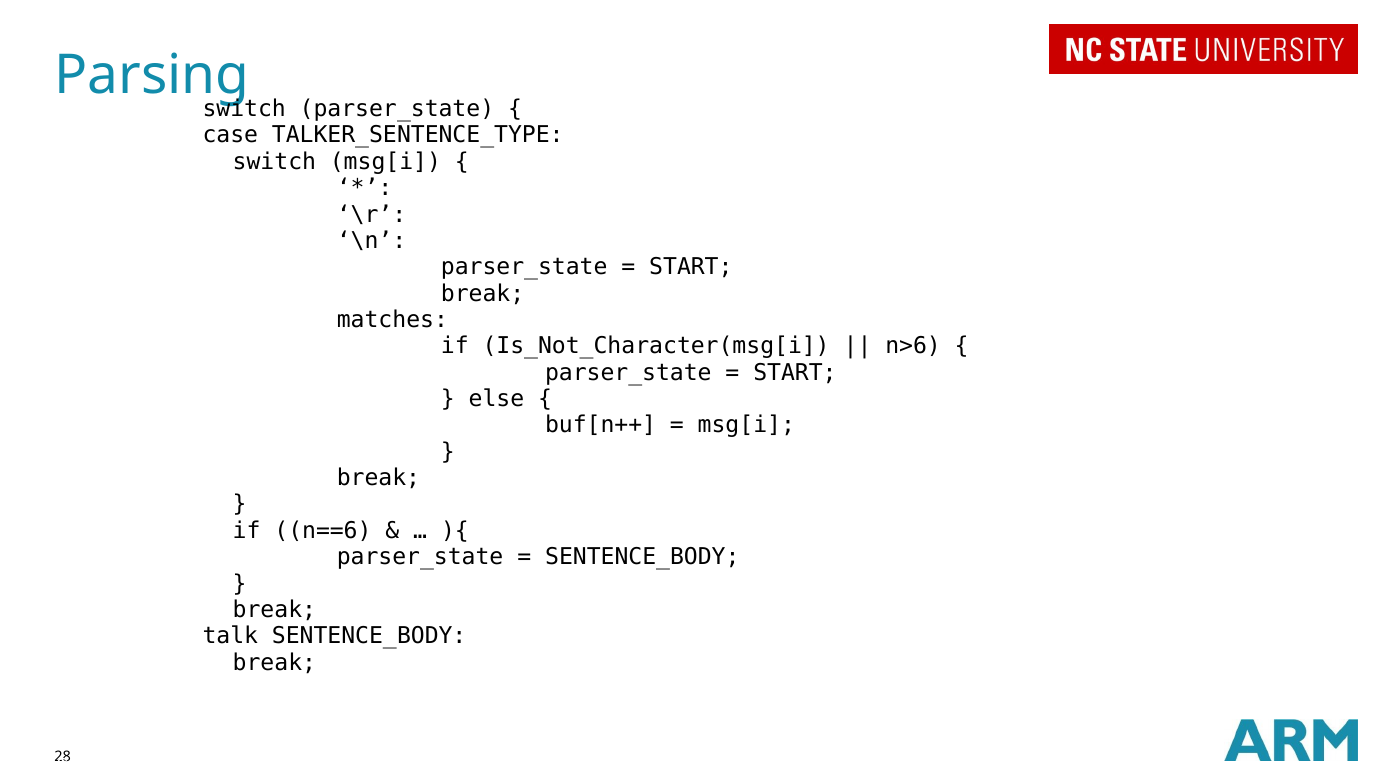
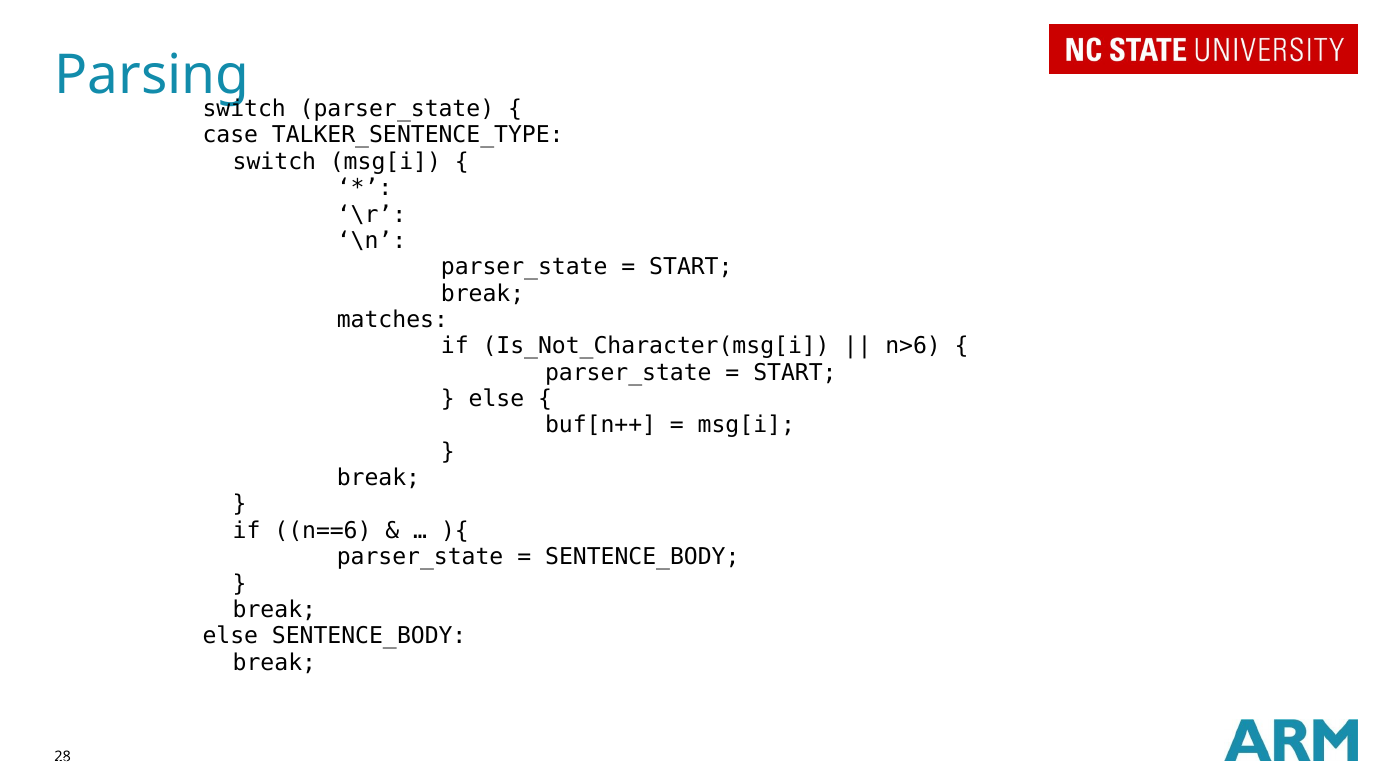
talk at (230, 636): talk -> else
